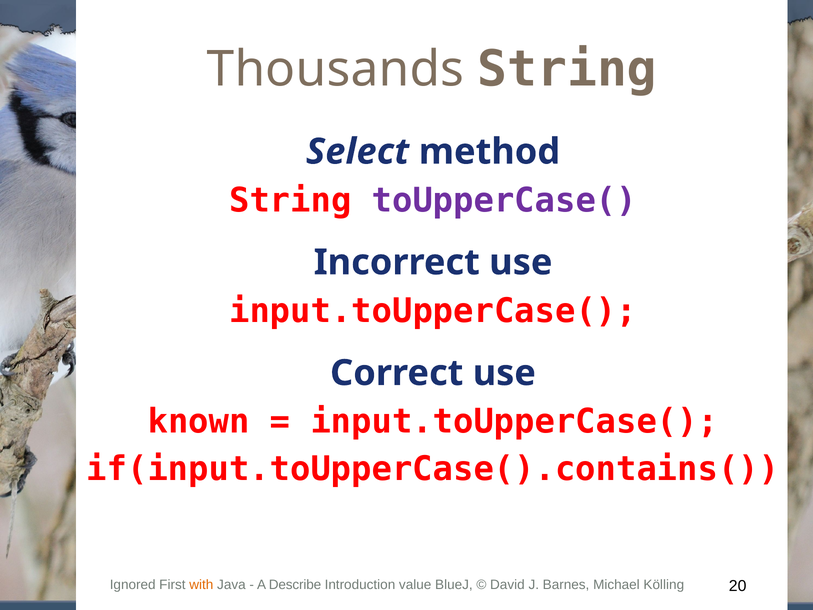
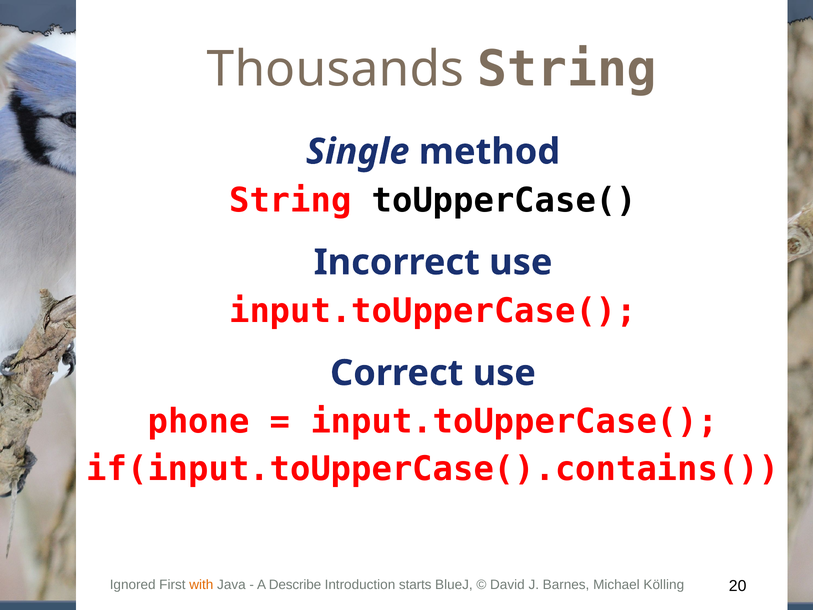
Select: Select -> Single
toUpperCase( colour: purple -> black
known: known -> phone
value: value -> starts
